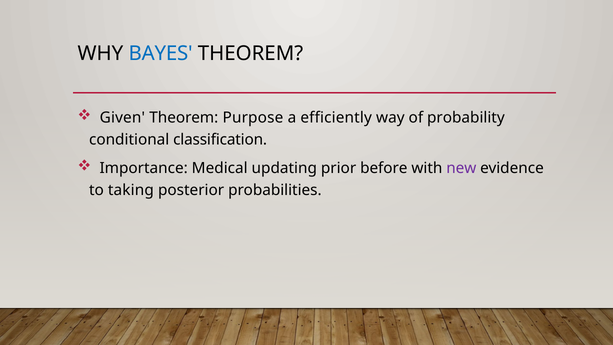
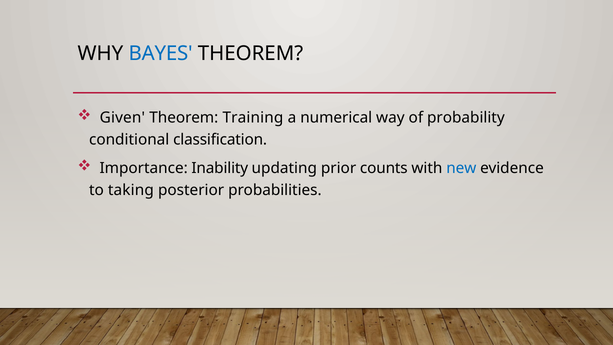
Purpose: Purpose -> Training
efficiently: efficiently -> numerical
Medical: Medical -> Inability
before: before -> counts
new colour: purple -> blue
